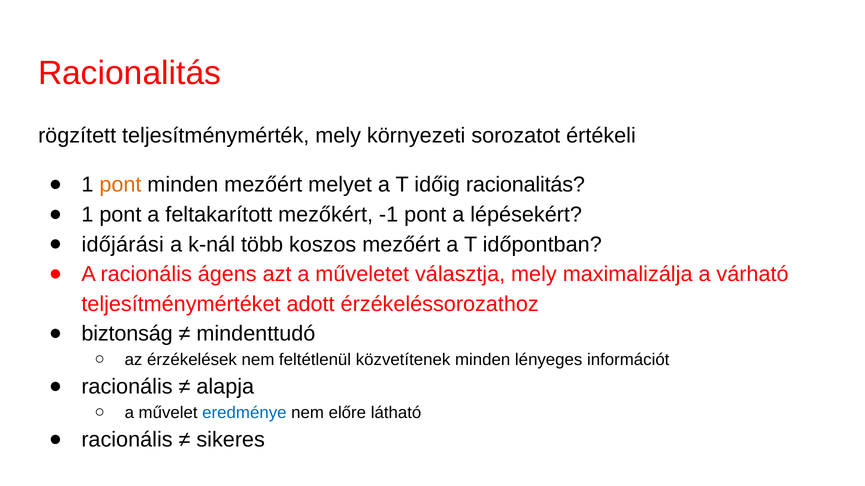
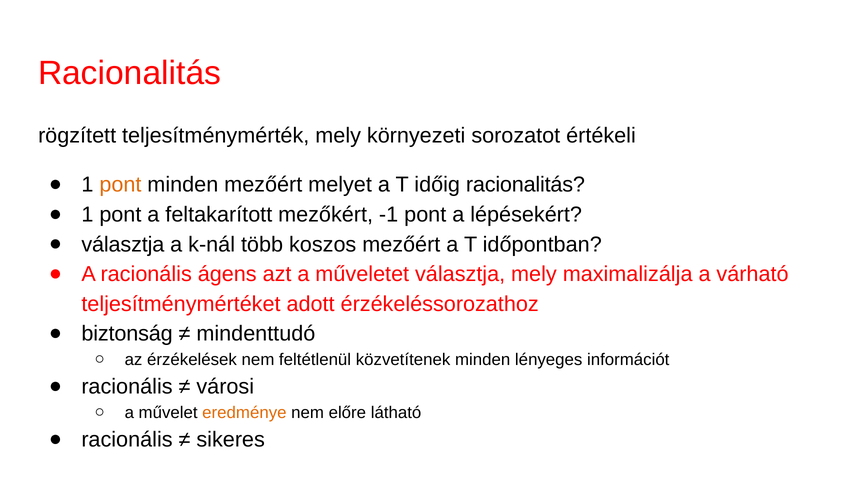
időjárási at (123, 245): időjárási -> választja
alapja: alapja -> városi
eredménye colour: blue -> orange
